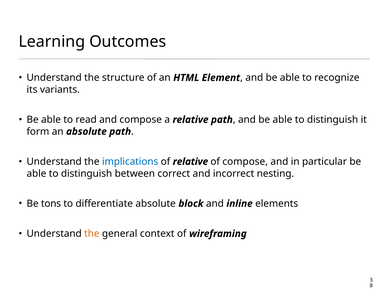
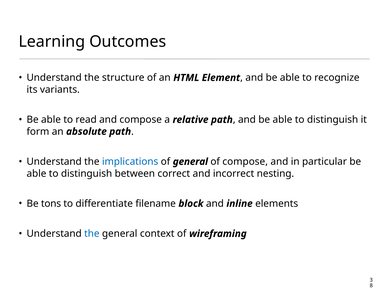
of relative: relative -> general
differentiate absolute: absolute -> filename
the at (92, 233) colour: orange -> blue
